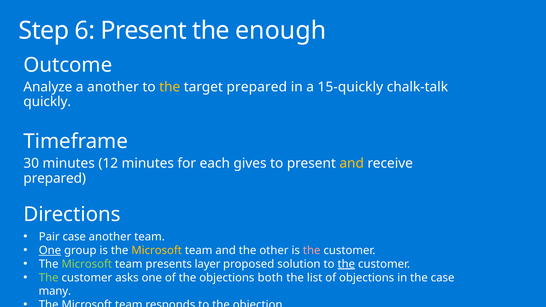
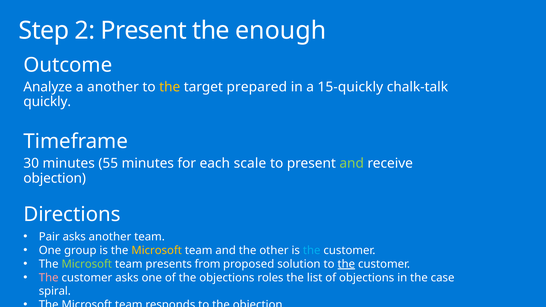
6: 6 -> 2
12: 12 -> 55
each gives: gives -> scale
and at (352, 164) colour: yellow -> light green
prepared at (55, 178): prepared -> objection
Pair case: case -> asks
One at (50, 250) underline: present -> none
the at (312, 250) colour: pink -> light blue
layer: layer -> from
The at (49, 278) colour: light green -> pink
objections both: both -> roles
many: many -> spiral
